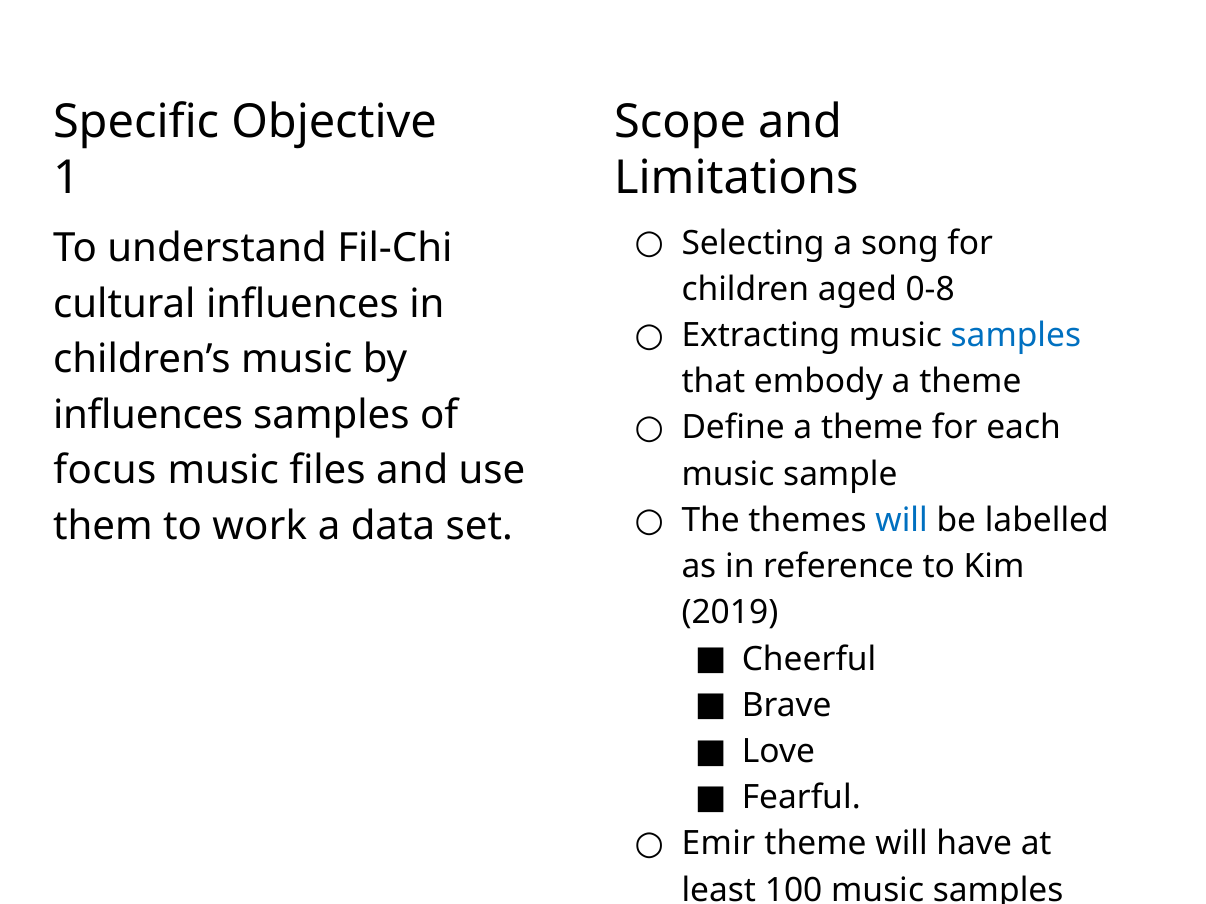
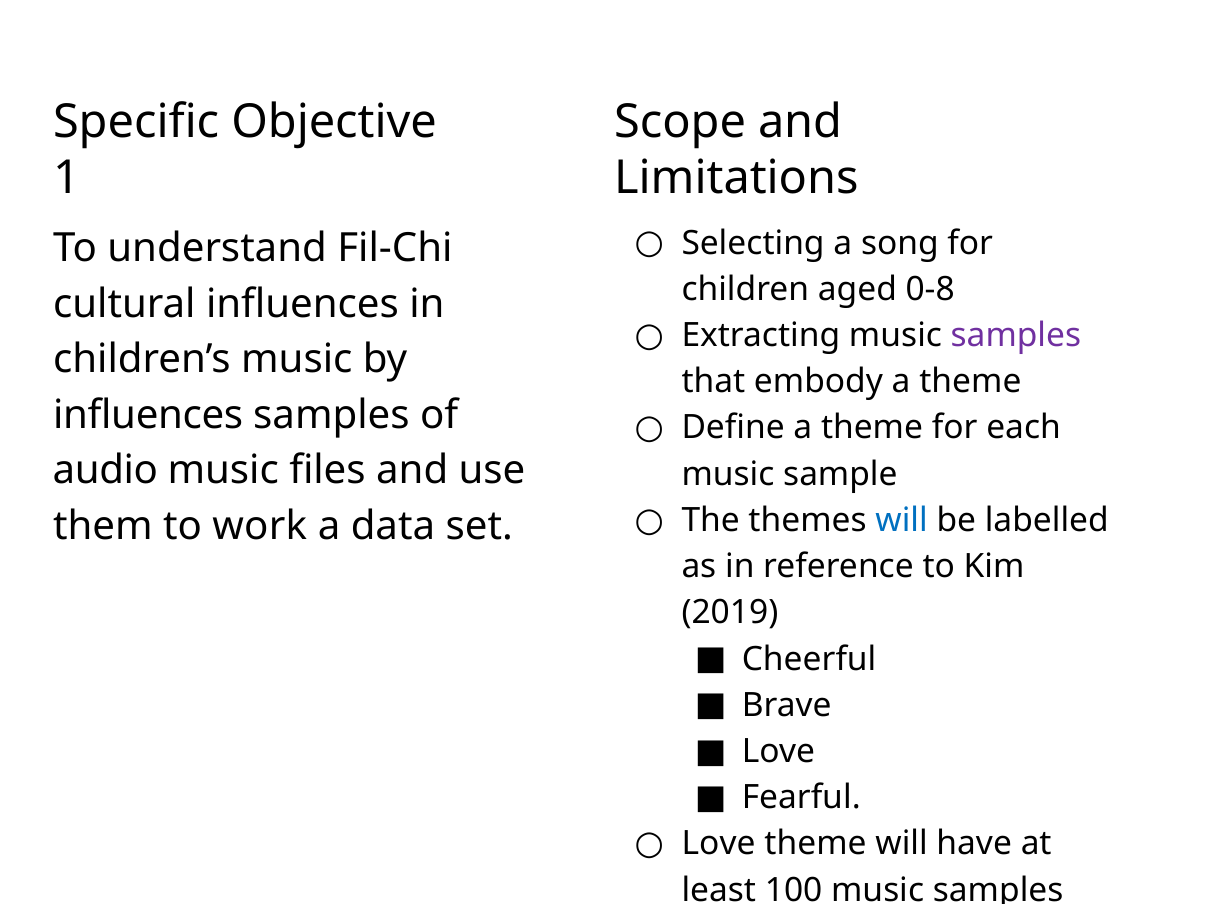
samples at (1016, 336) colour: blue -> purple
focus: focus -> audio
Emir at (718, 844): Emir -> Love
